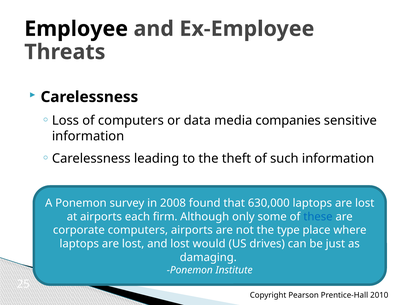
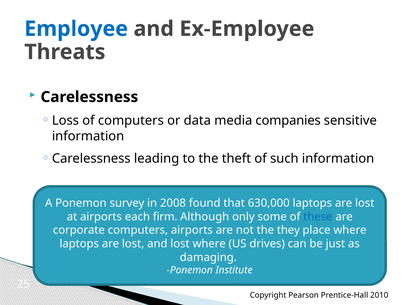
Employee colour: black -> blue
type: type -> they
lost would: would -> where
